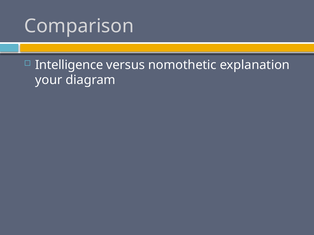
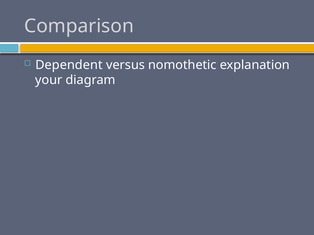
Intelligence: Intelligence -> Dependent
